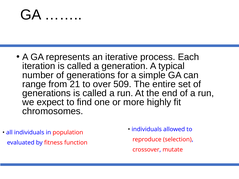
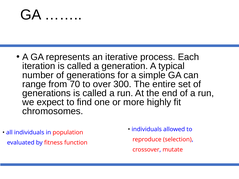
21: 21 -> 70
509: 509 -> 300
